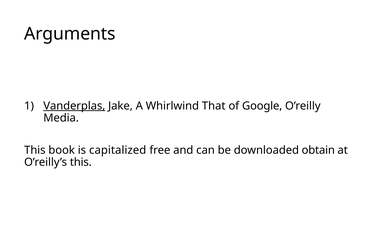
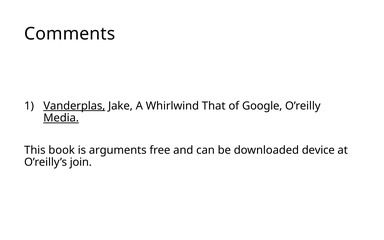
Arguments: Arguments -> Comments
Media underline: none -> present
capitalized: capitalized -> arguments
obtain: obtain -> device
O’reilly’s this: this -> join
